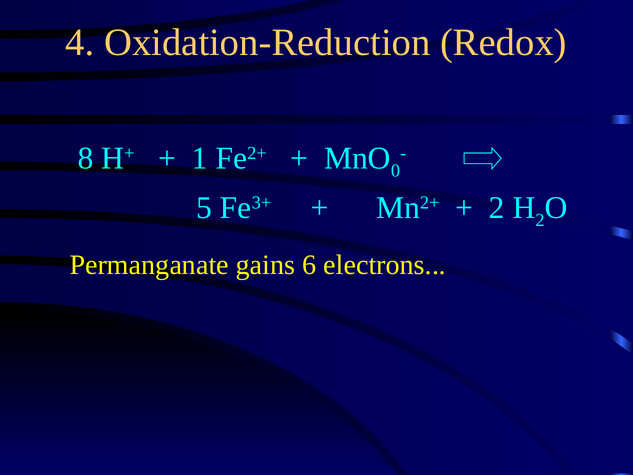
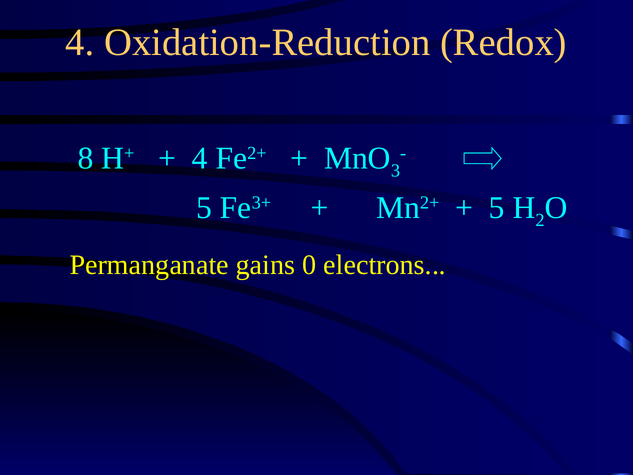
1 at (200, 158): 1 -> 4
0: 0 -> 3
2 at (497, 208): 2 -> 5
6: 6 -> 0
